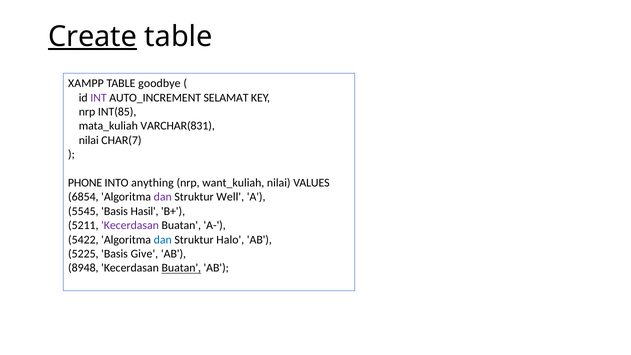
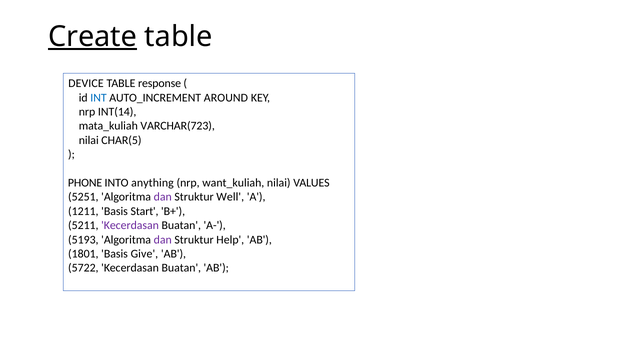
XAMPP: XAMPP -> DEVICE
goodbye: goodbye -> response
INT colour: purple -> blue
SELAMAT: SELAMAT -> AROUND
INT(85: INT(85 -> INT(14
VARCHAR(831: VARCHAR(831 -> VARCHAR(723
CHAR(7: CHAR(7 -> CHAR(5
6854: 6854 -> 5251
5545: 5545 -> 1211
Hasil: Hasil -> Start
5422: 5422 -> 5193
dan at (163, 240) colour: blue -> purple
Halo: Halo -> Help
5225: 5225 -> 1801
8948: 8948 -> 5722
Buatan at (181, 268) underline: present -> none
